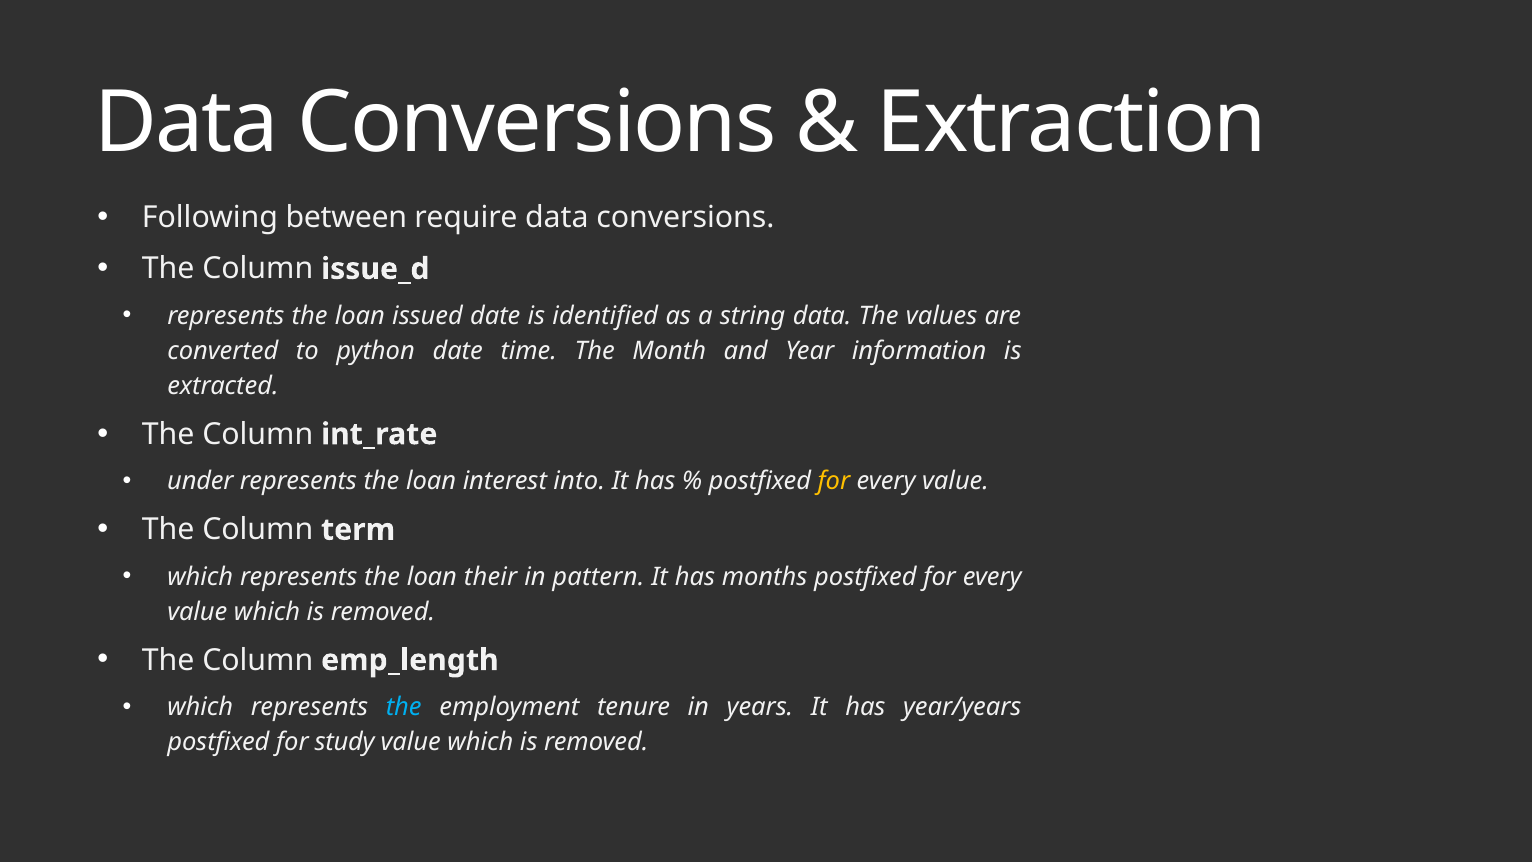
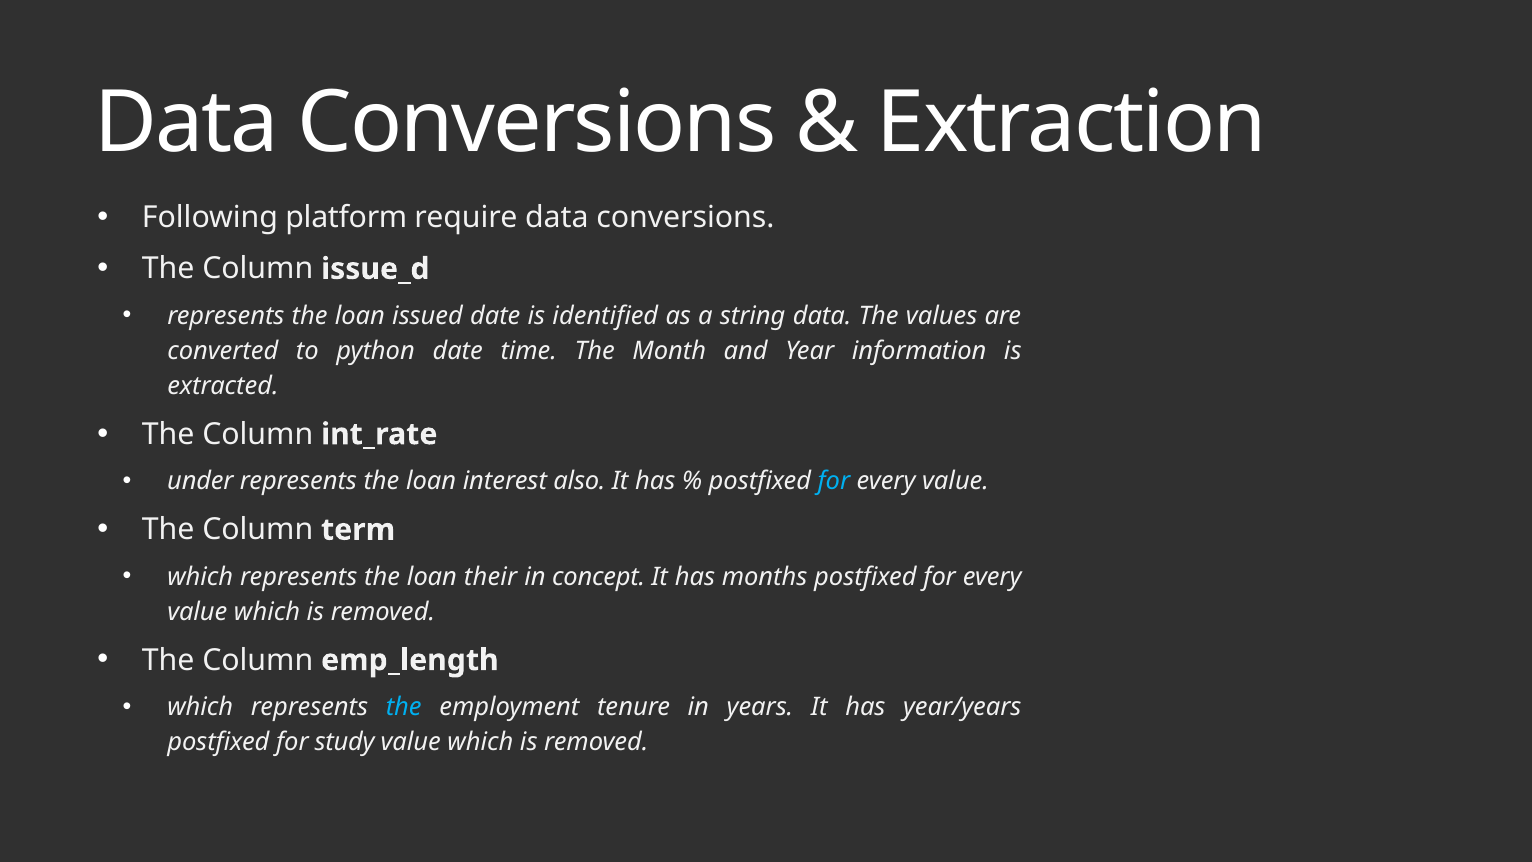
between: between -> platform
into: into -> also
for at (834, 481) colour: yellow -> light blue
pattern: pattern -> concept
